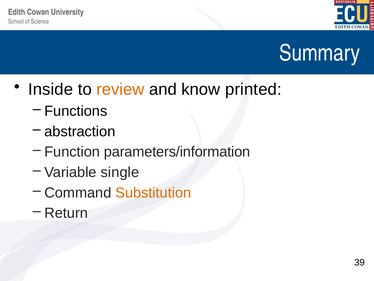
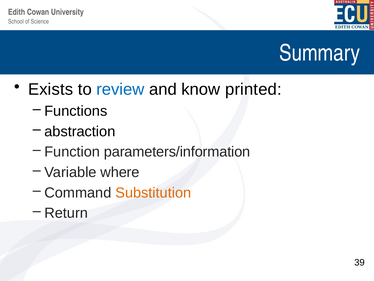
Inside: Inside -> Exists
review colour: orange -> blue
single: single -> where
